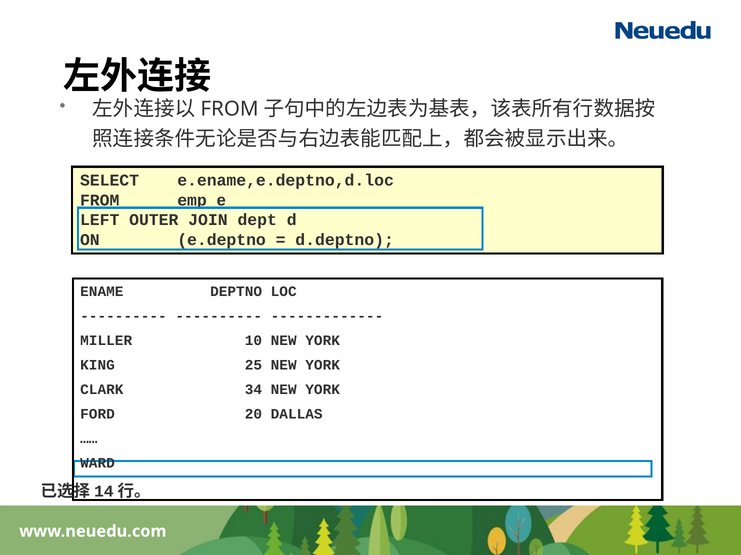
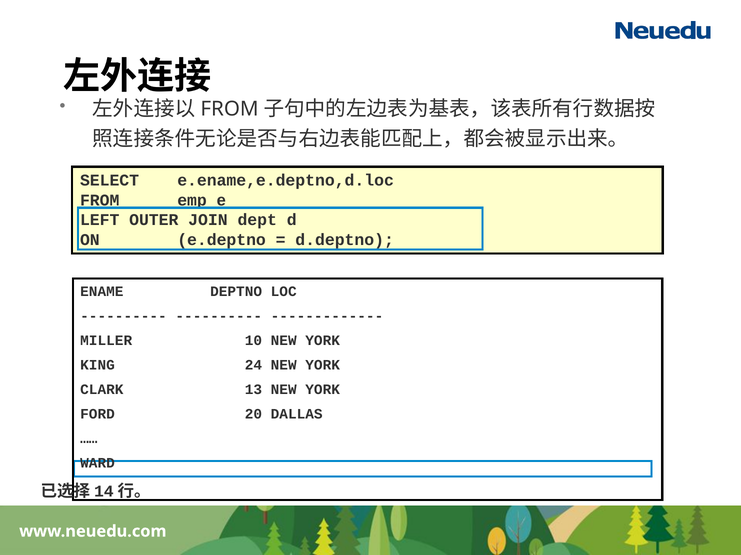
25: 25 -> 24
34: 34 -> 13
